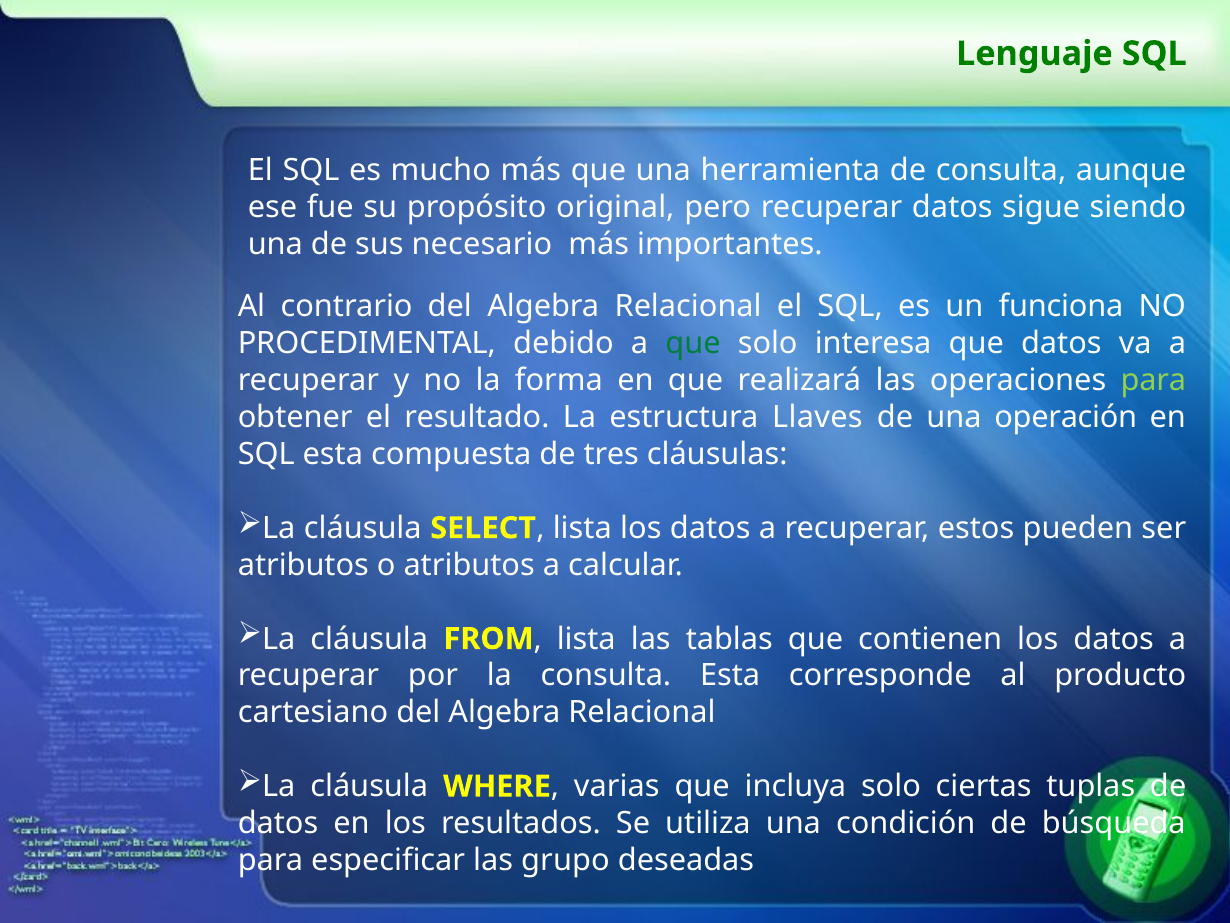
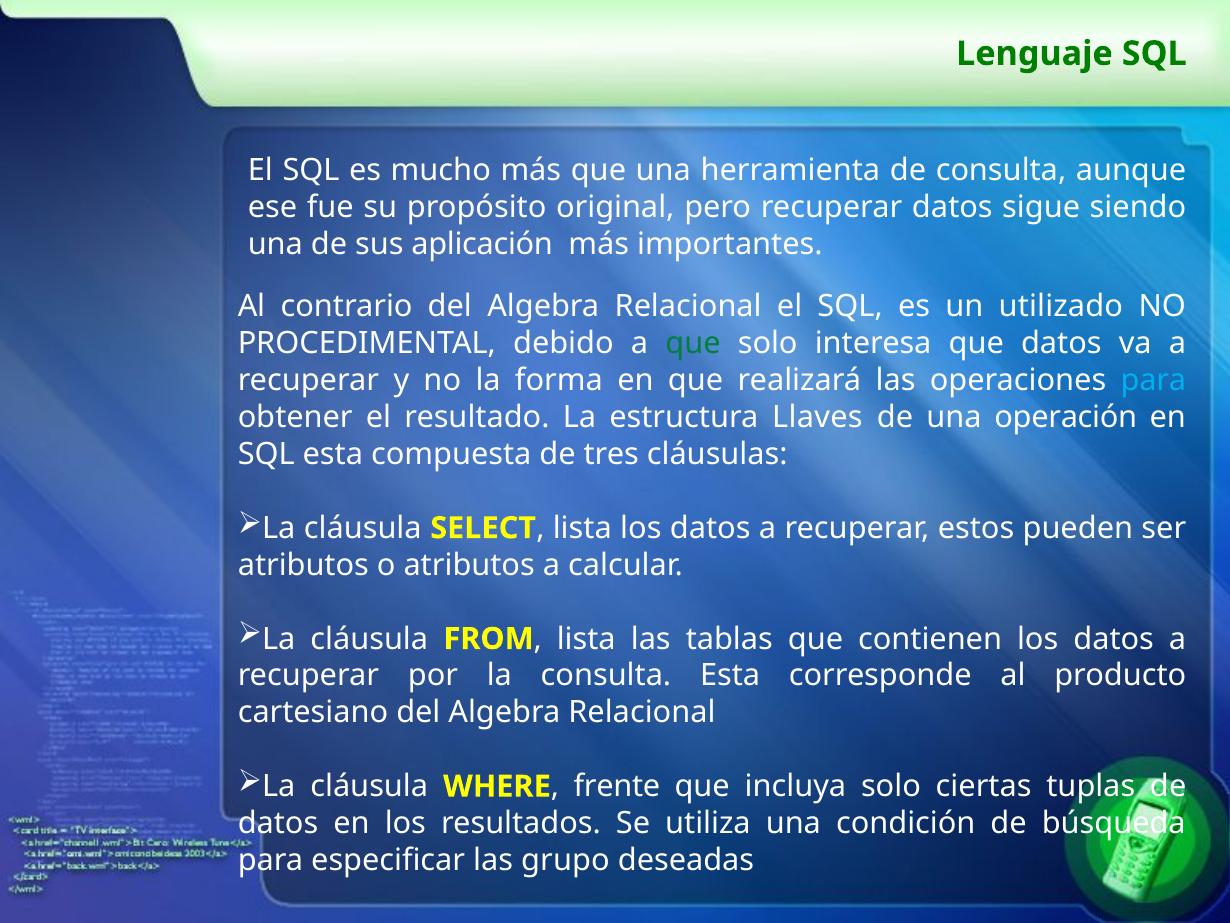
necesario: necesario -> aplicación
funciona: funciona -> utilizado
para at (1153, 380) colour: light green -> light blue
varias: varias -> frente
